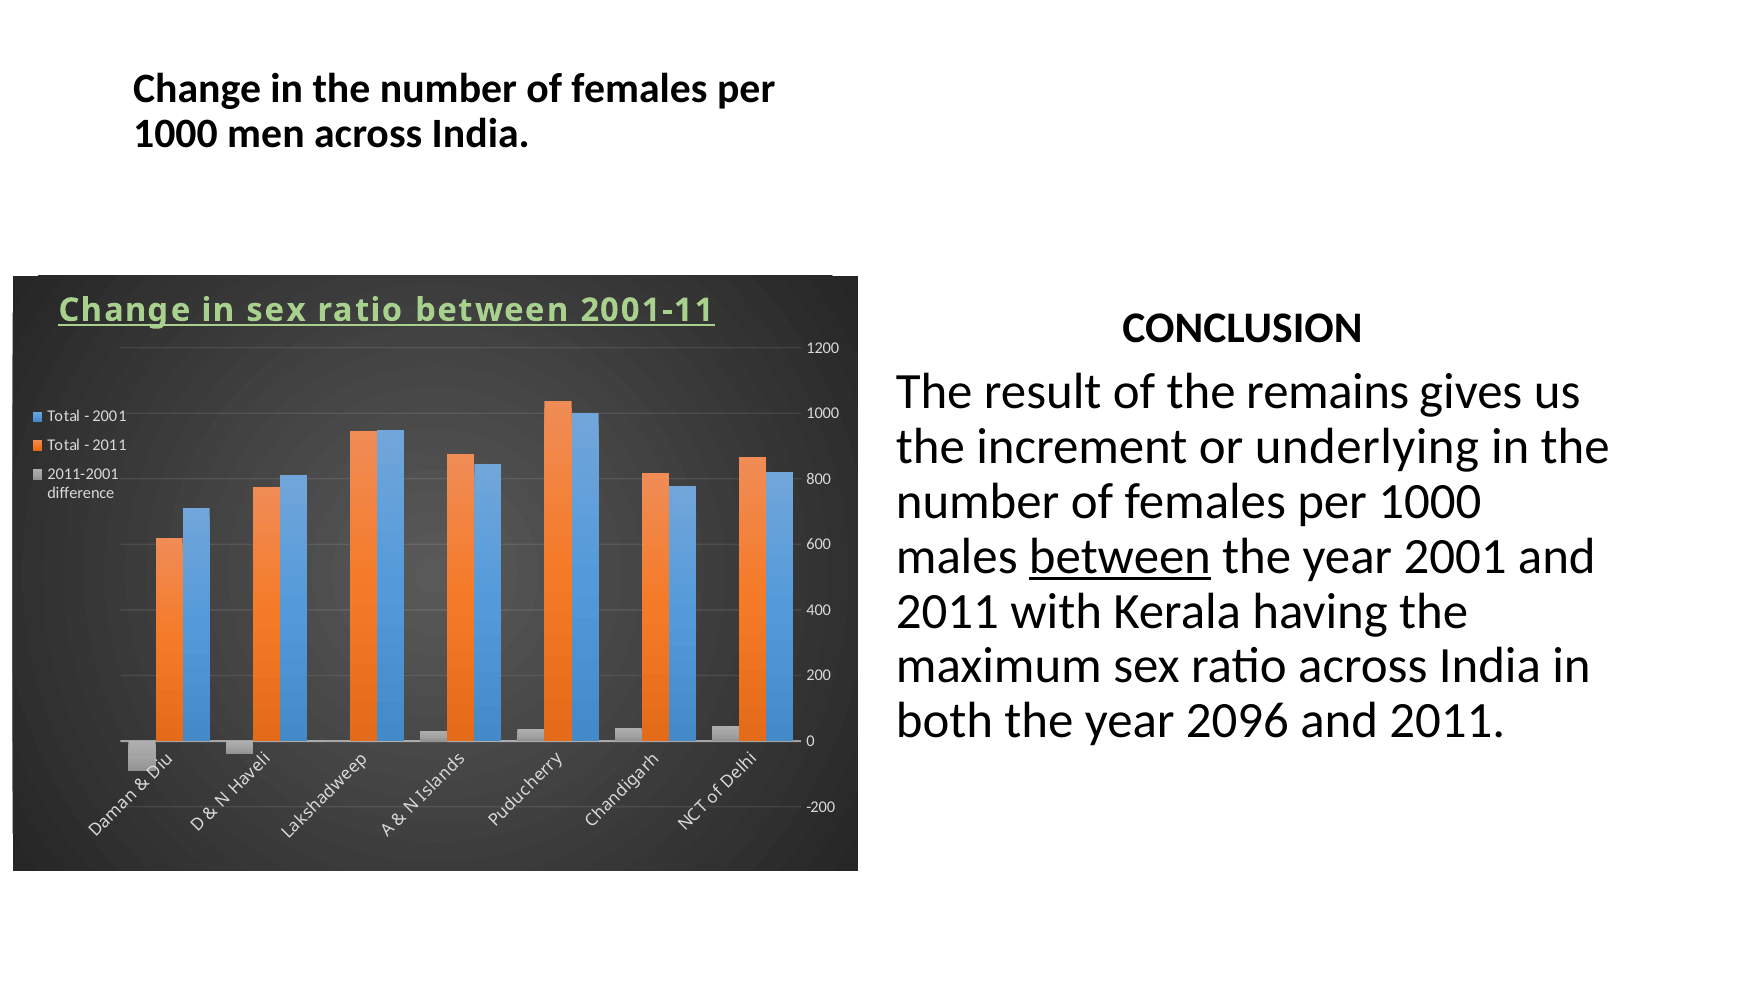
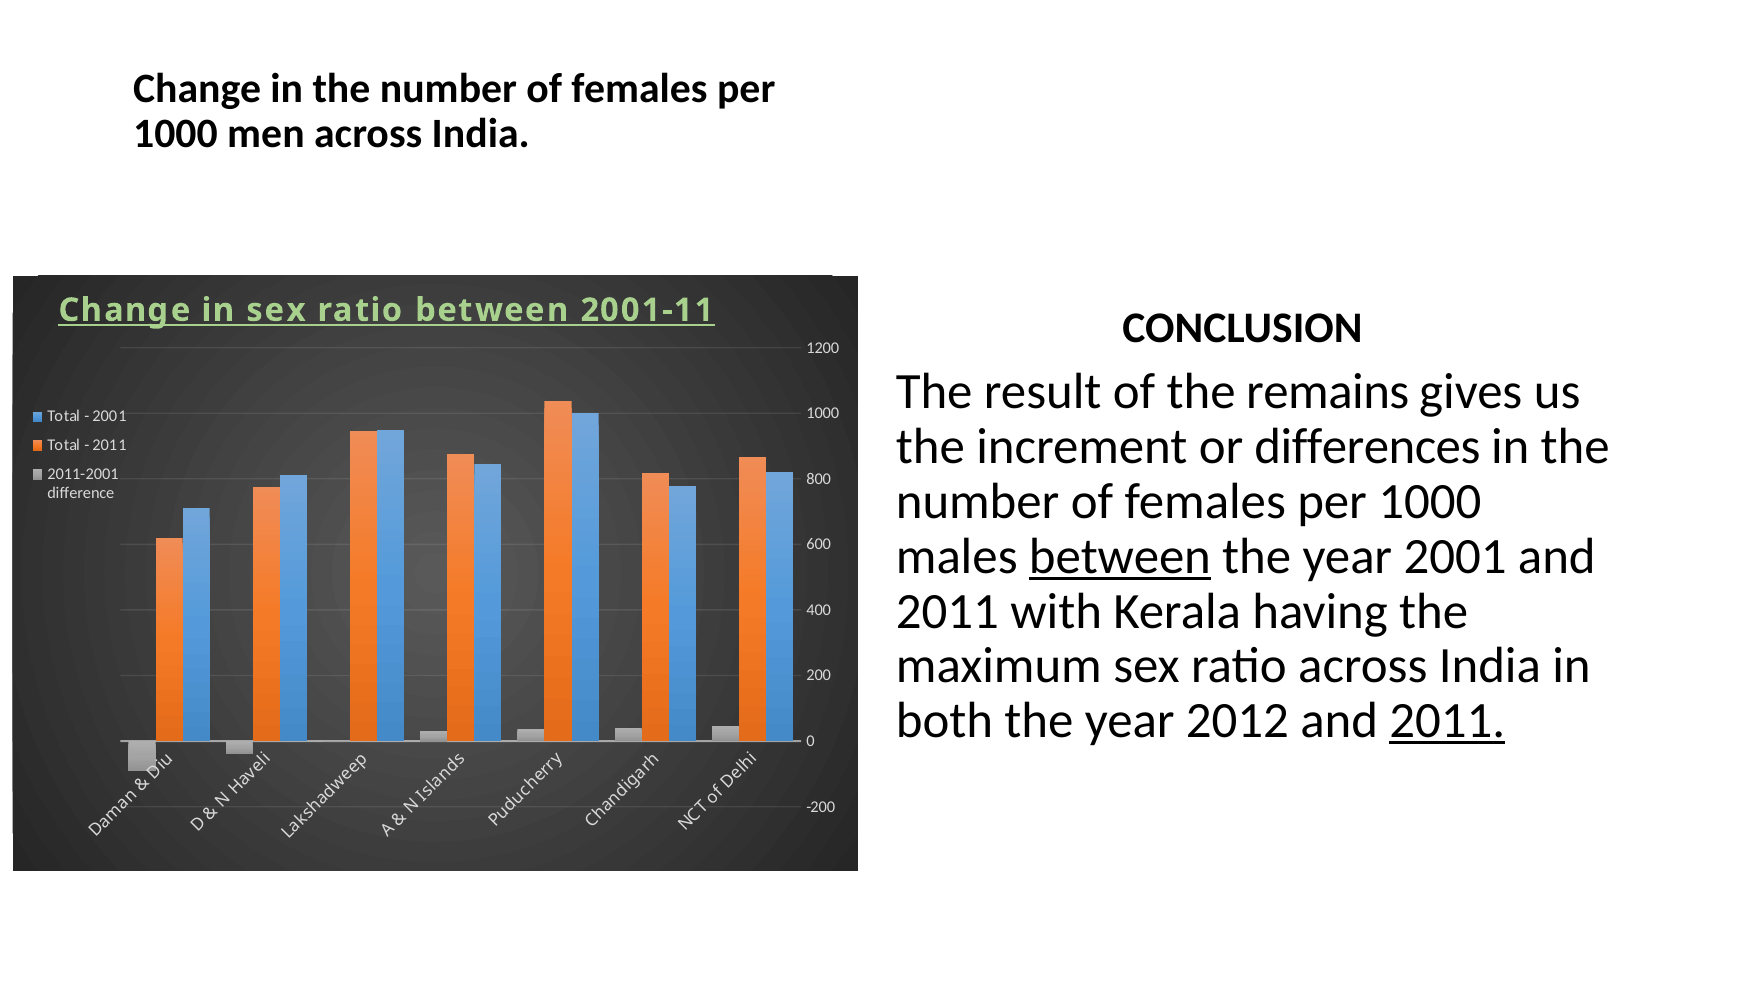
underlying: underlying -> differences
2096: 2096 -> 2012
2011 at (1447, 721) underline: none -> present
